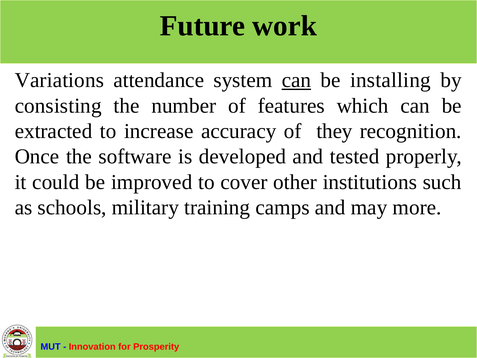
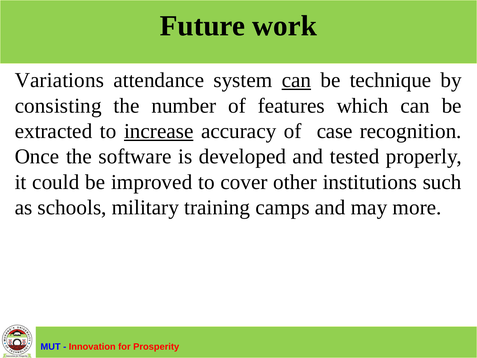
installing: installing -> technique
increase underline: none -> present
they: they -> case
